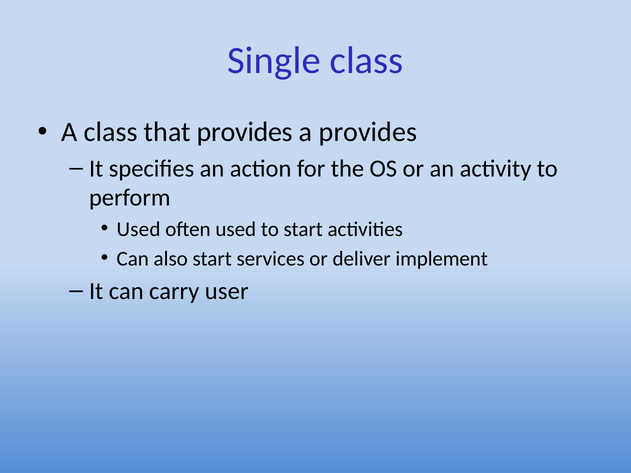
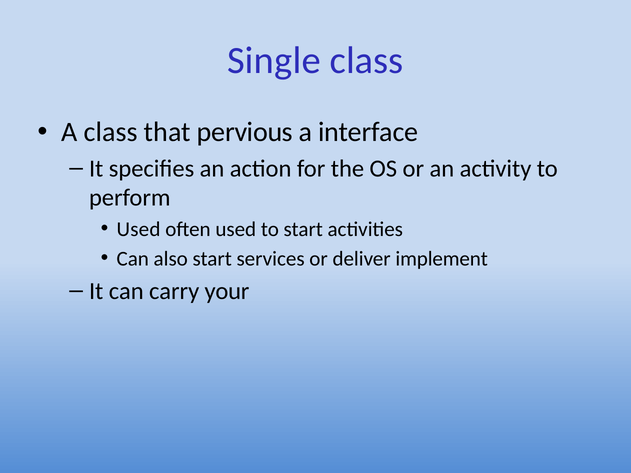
that provides: provides -> pervious
a provides: provides -> interface
user: user -> your
